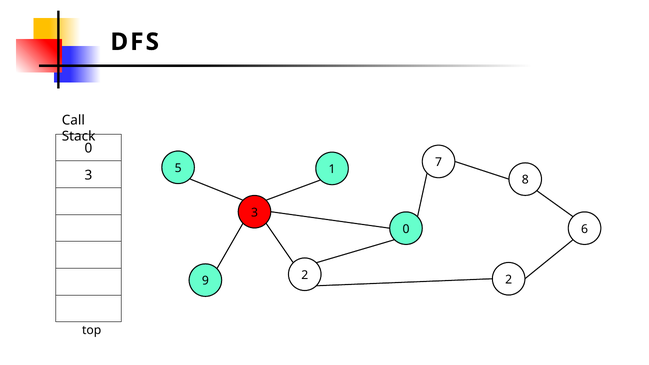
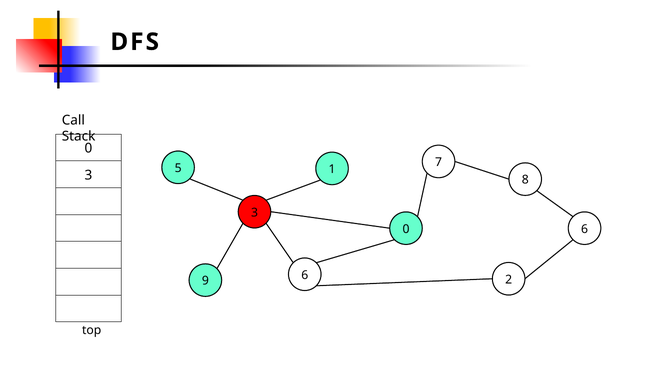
9 2: 2 -> 6
